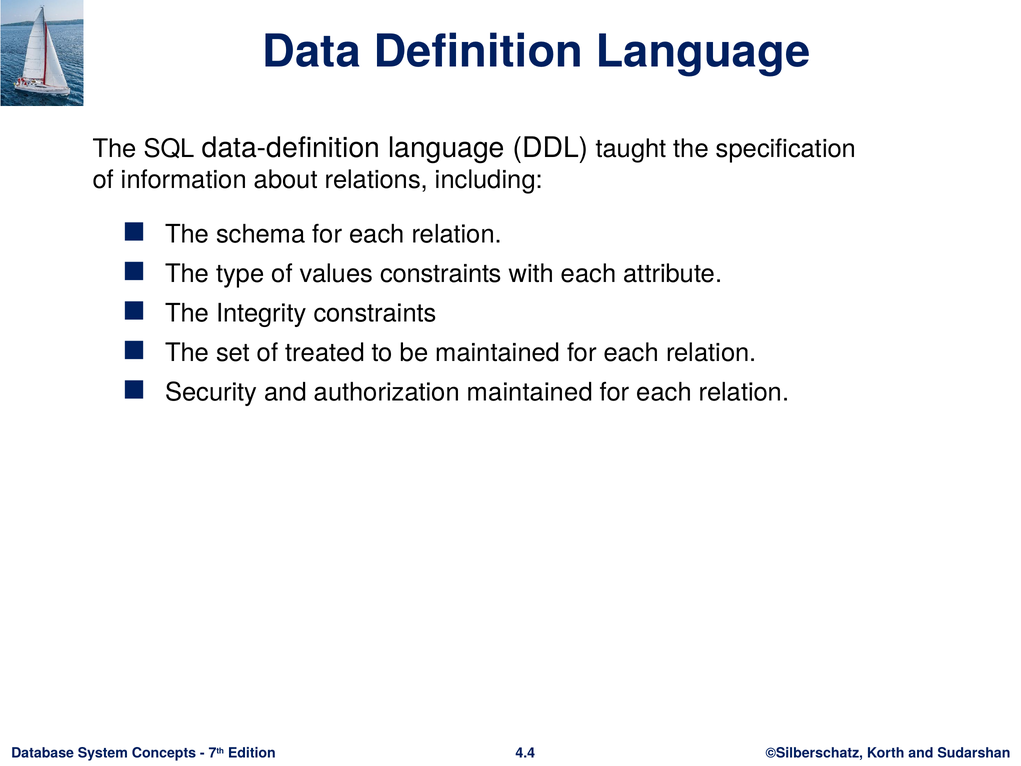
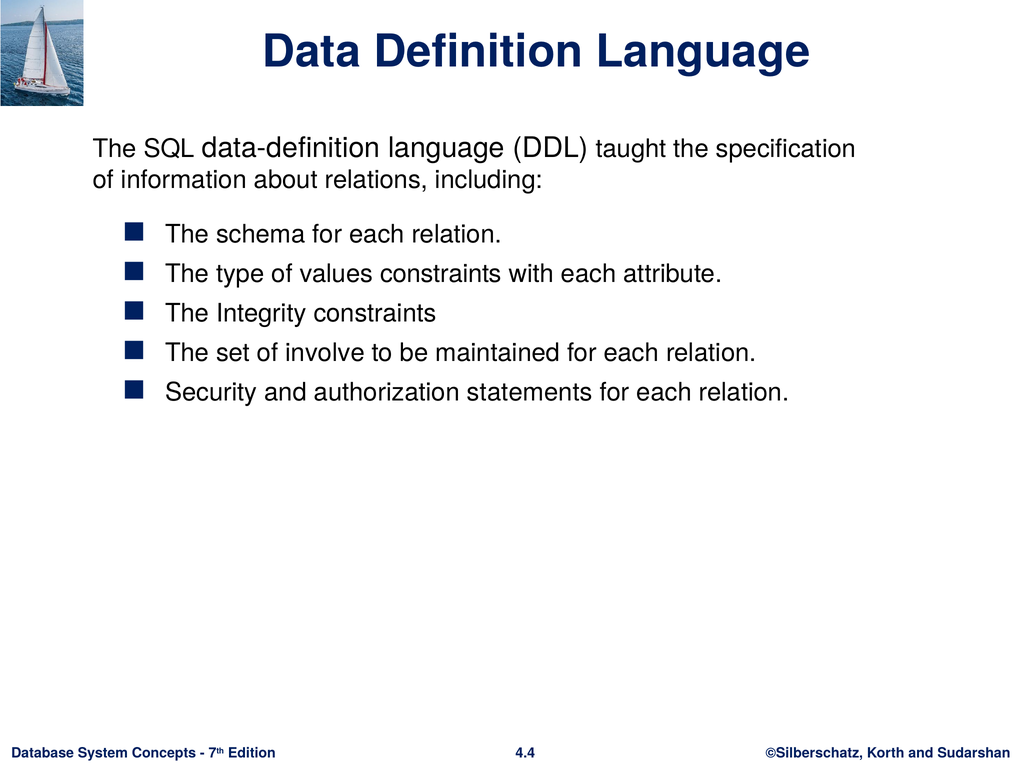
treated: treated -> involve
authorization maintained: maintained -> statements
